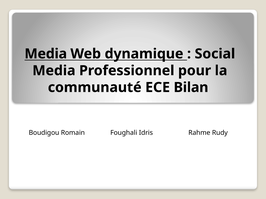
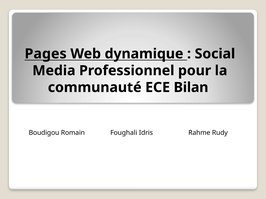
Media at (46, 54): Media -> Pages
